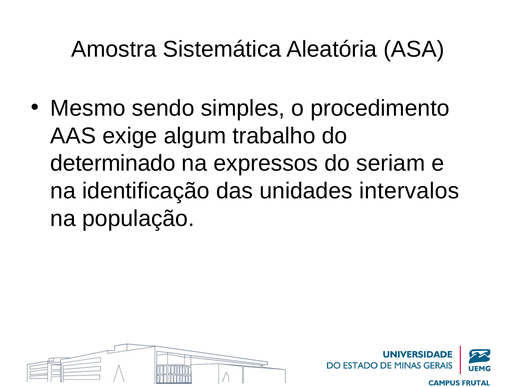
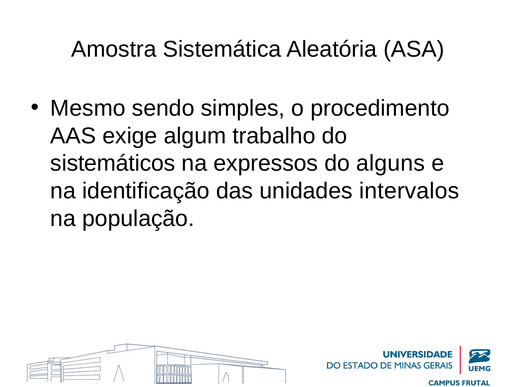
determinado: determinado -> sistemáticos
seriam: seriam -> alguns
